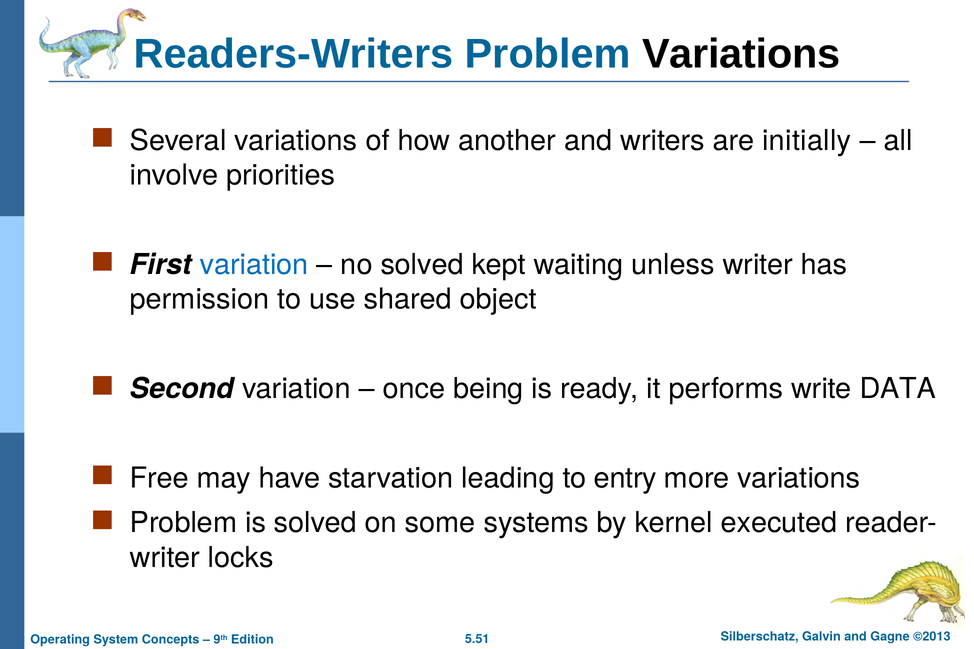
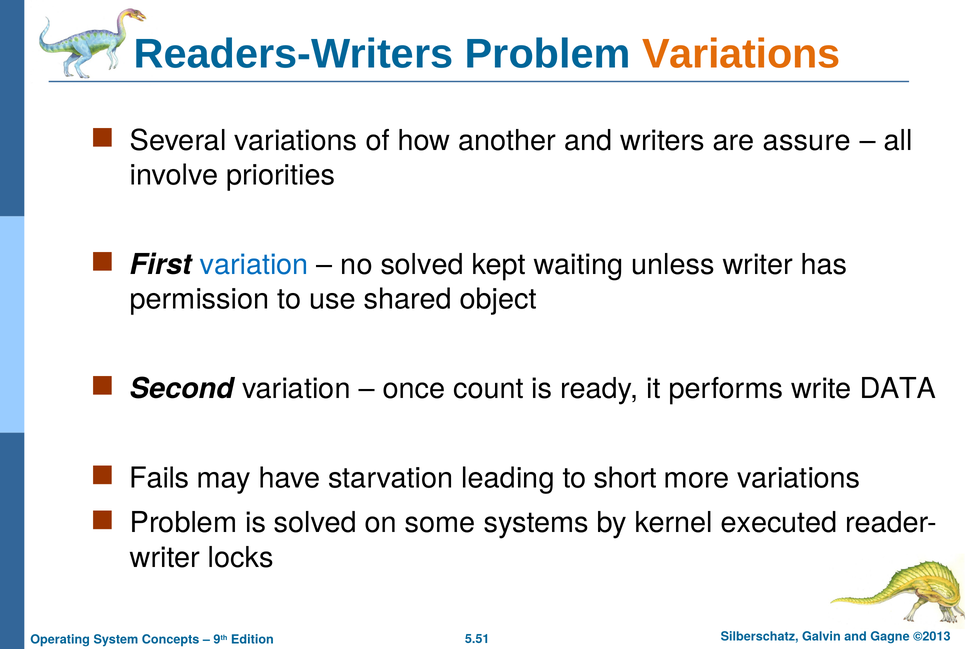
Variations at (741, 54) colour: black -> orange
initially: initially -> assure
being: being -> count
Free: Free -> Fails
entry: entry -> short
